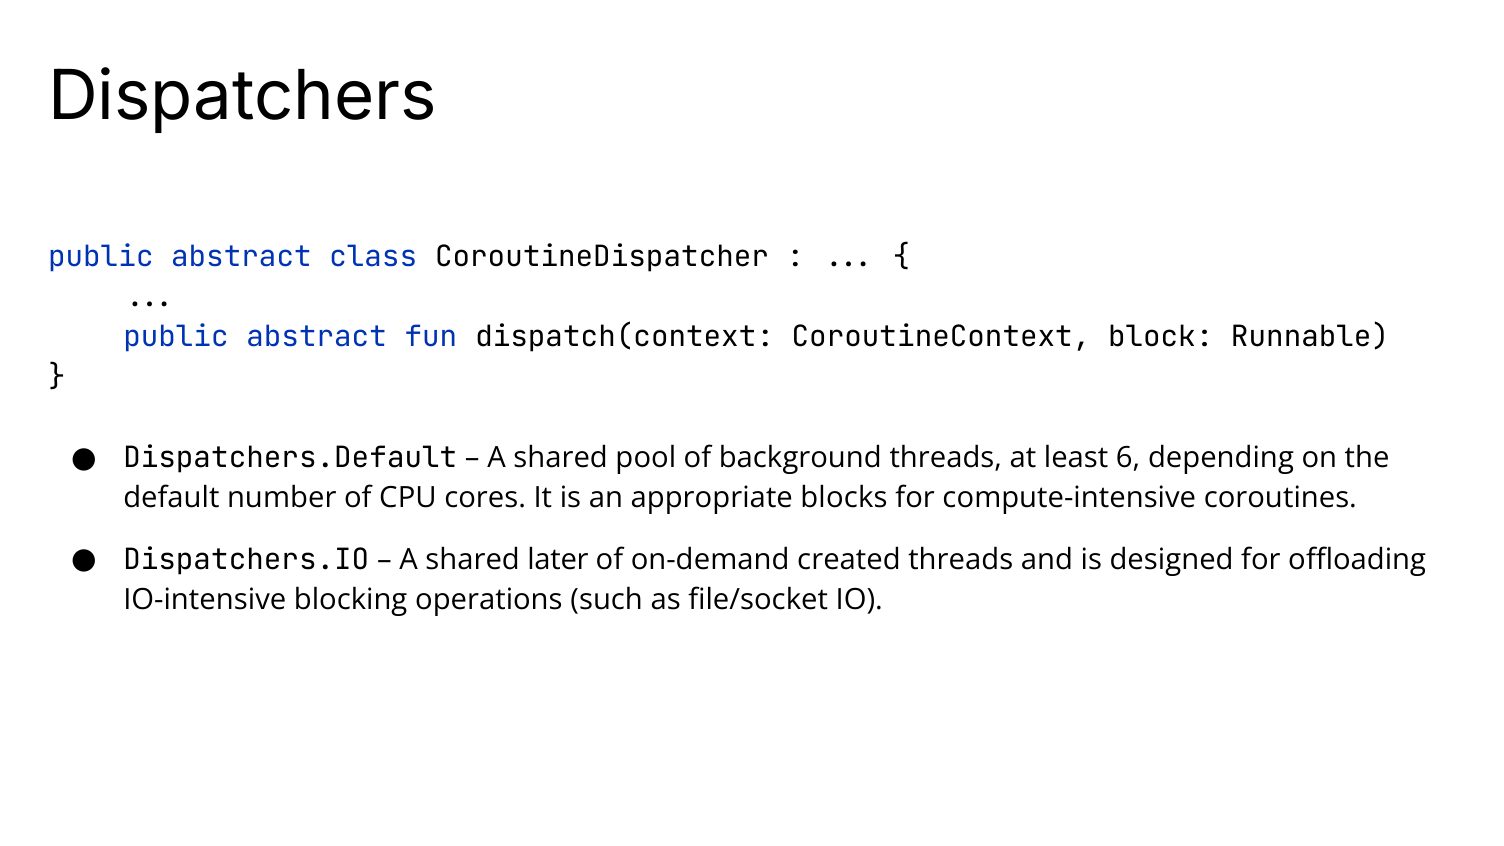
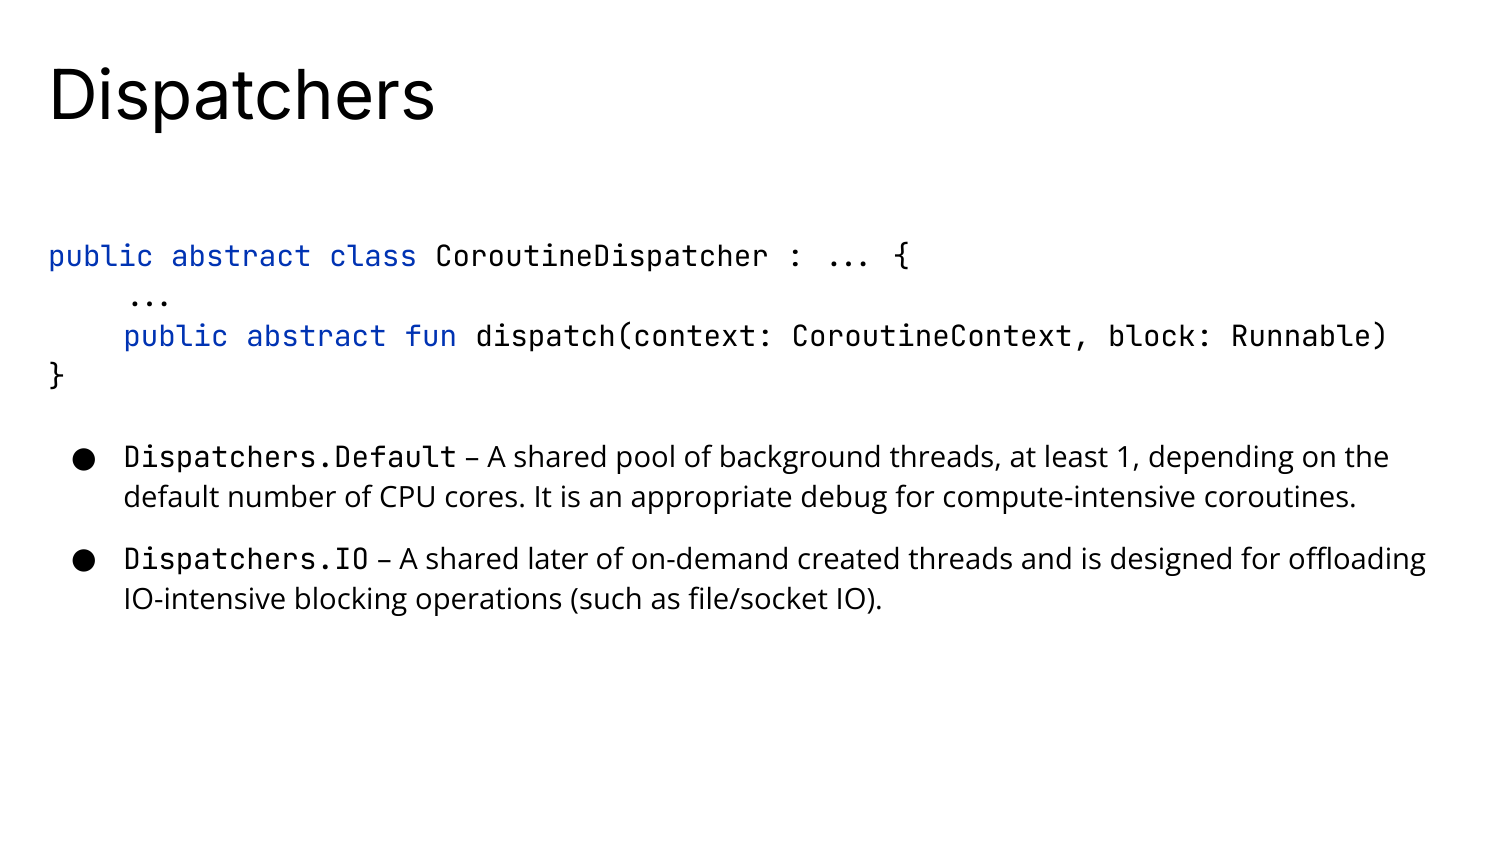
6: 6 -> 1
blocks: blocks -> debug
